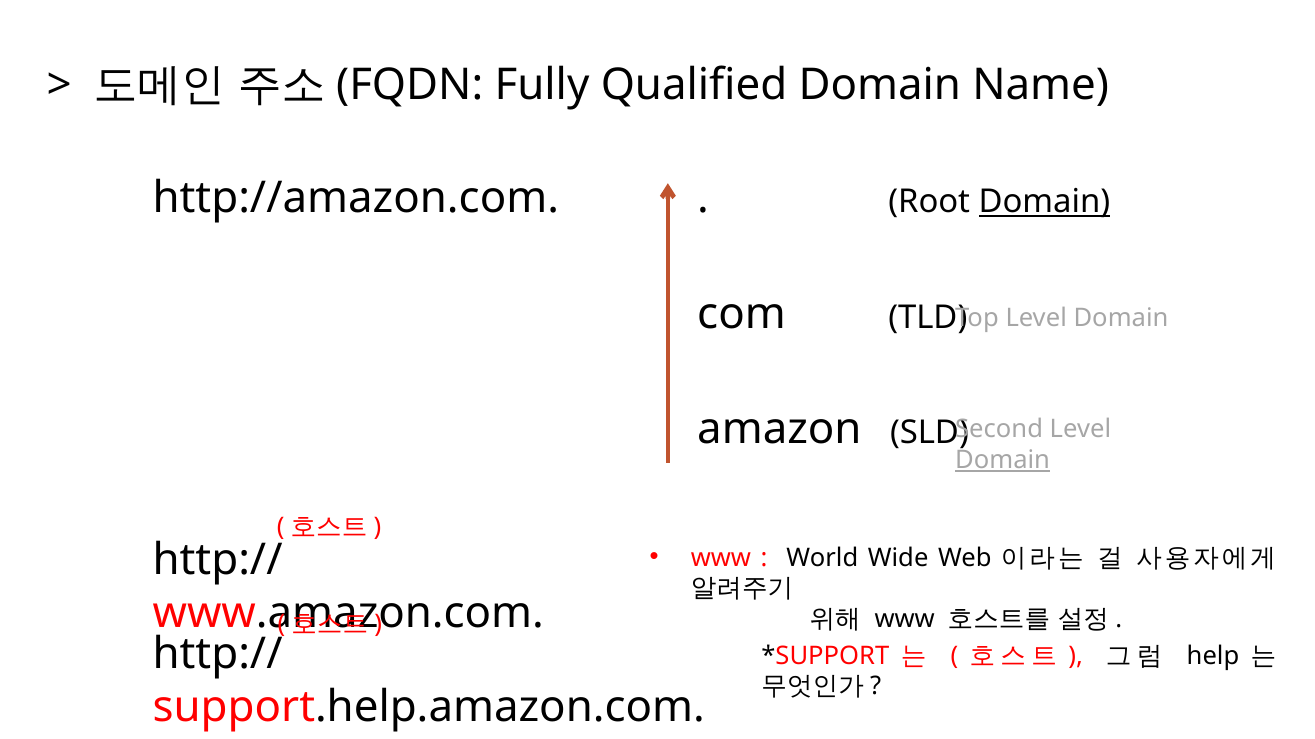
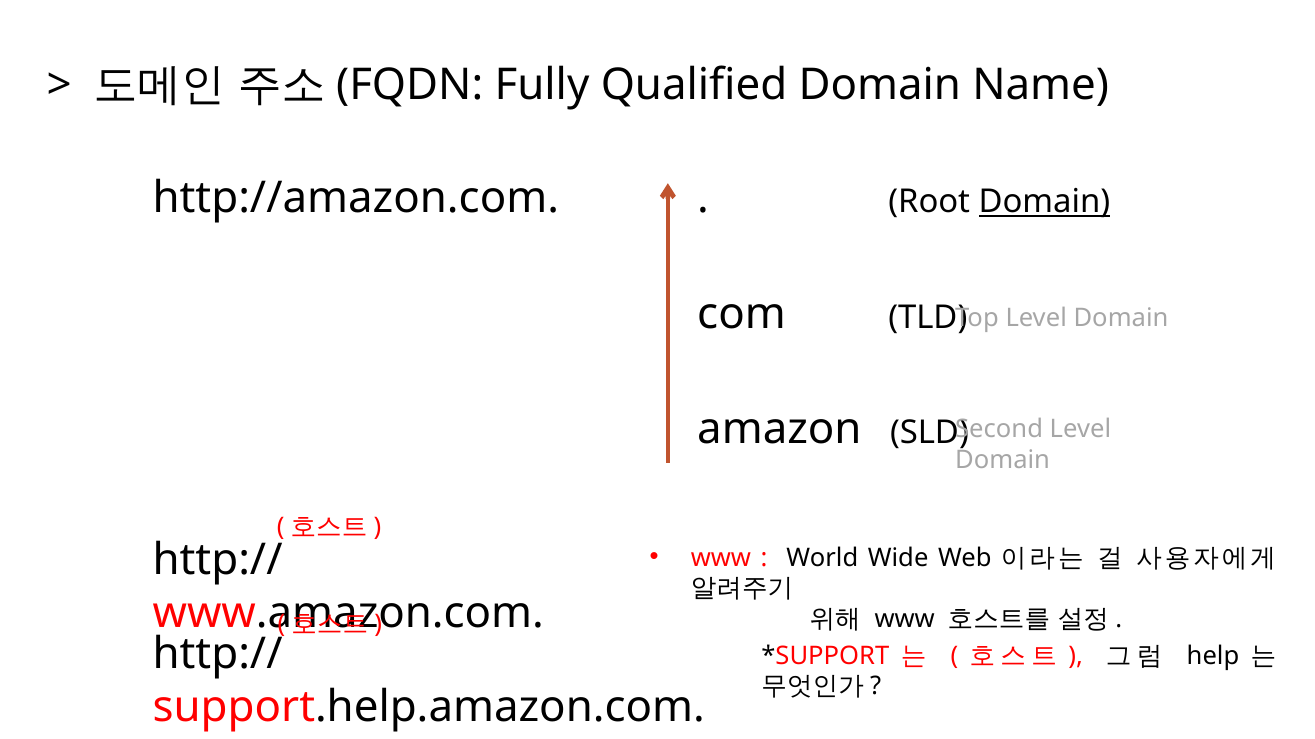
Domain at (1003, 461) underline: present -> none
